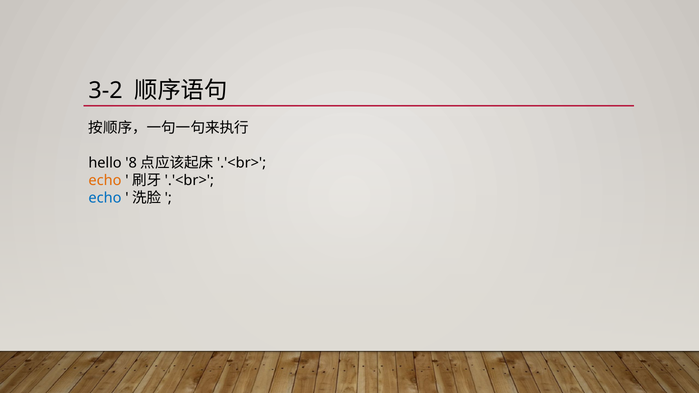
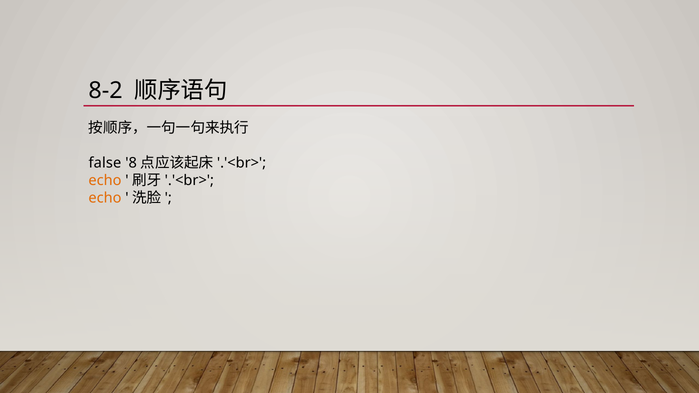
3-2: 3-2 -> 8-2
hello: hello -> false
echo at (105, 198) colour: blue -> orange
